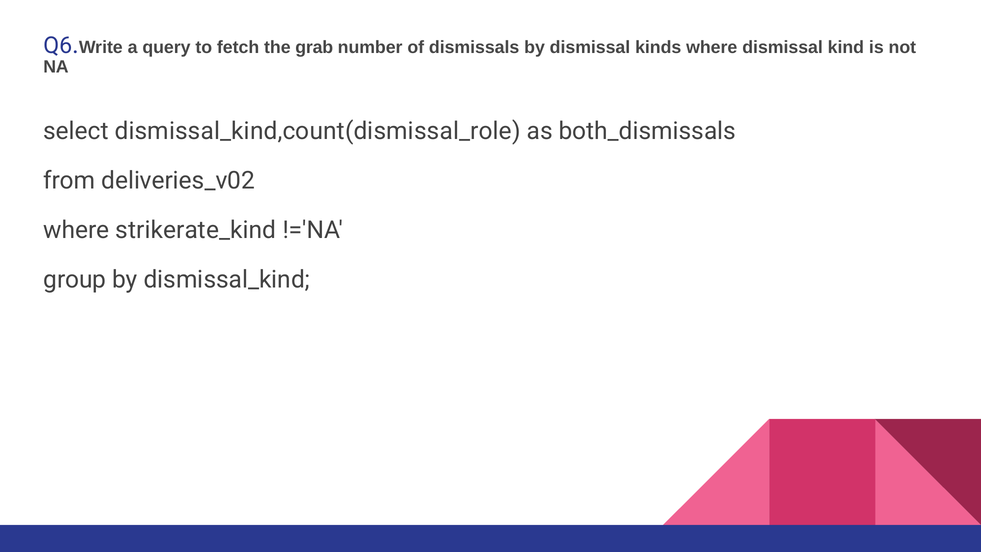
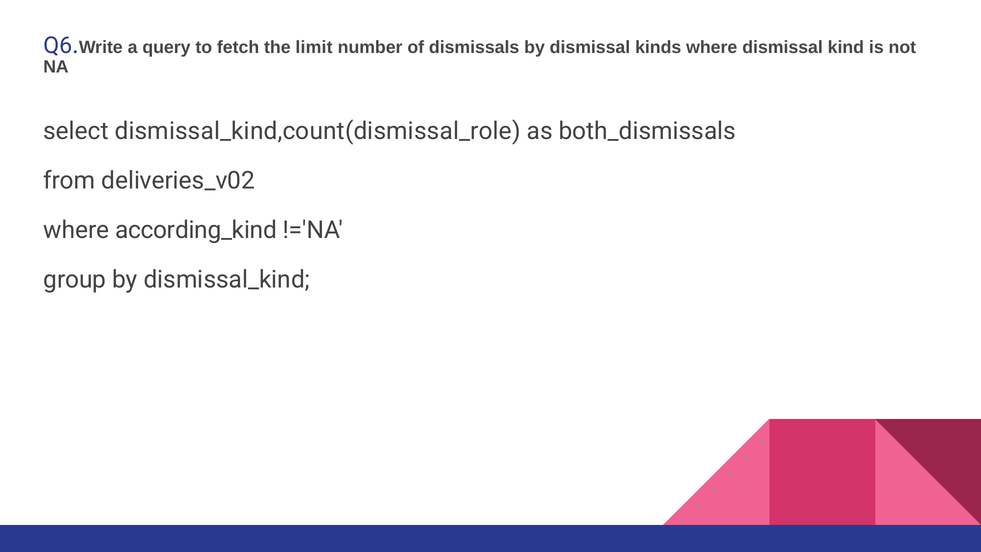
grab: grab -> limit
strikerate_kind: strikerate_kind -> according_kind
